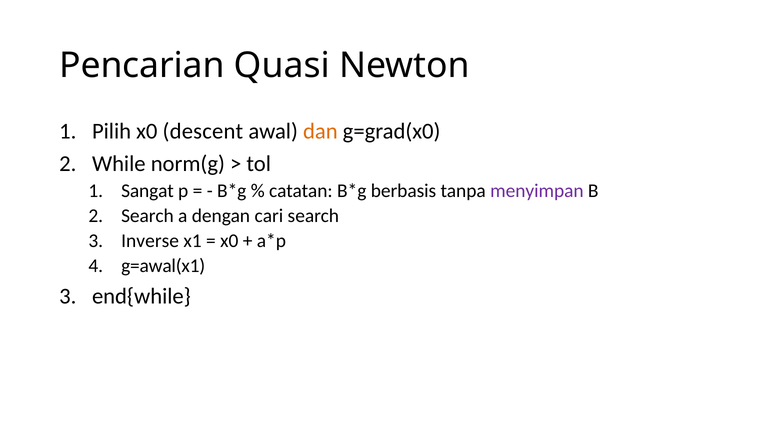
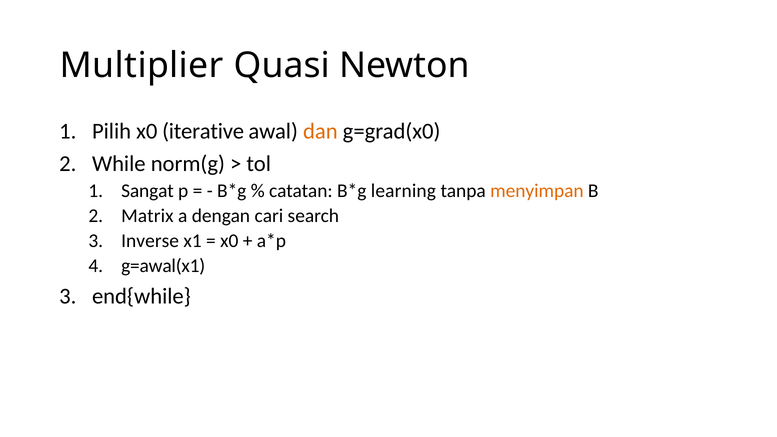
Pencarian: Pencarian -> Multiplier
descent: descent -> iterative
berbasis: berbasis -> learning
menyimpan colour: purple -> orange
Search at (147, 216): Search -> Matrix
